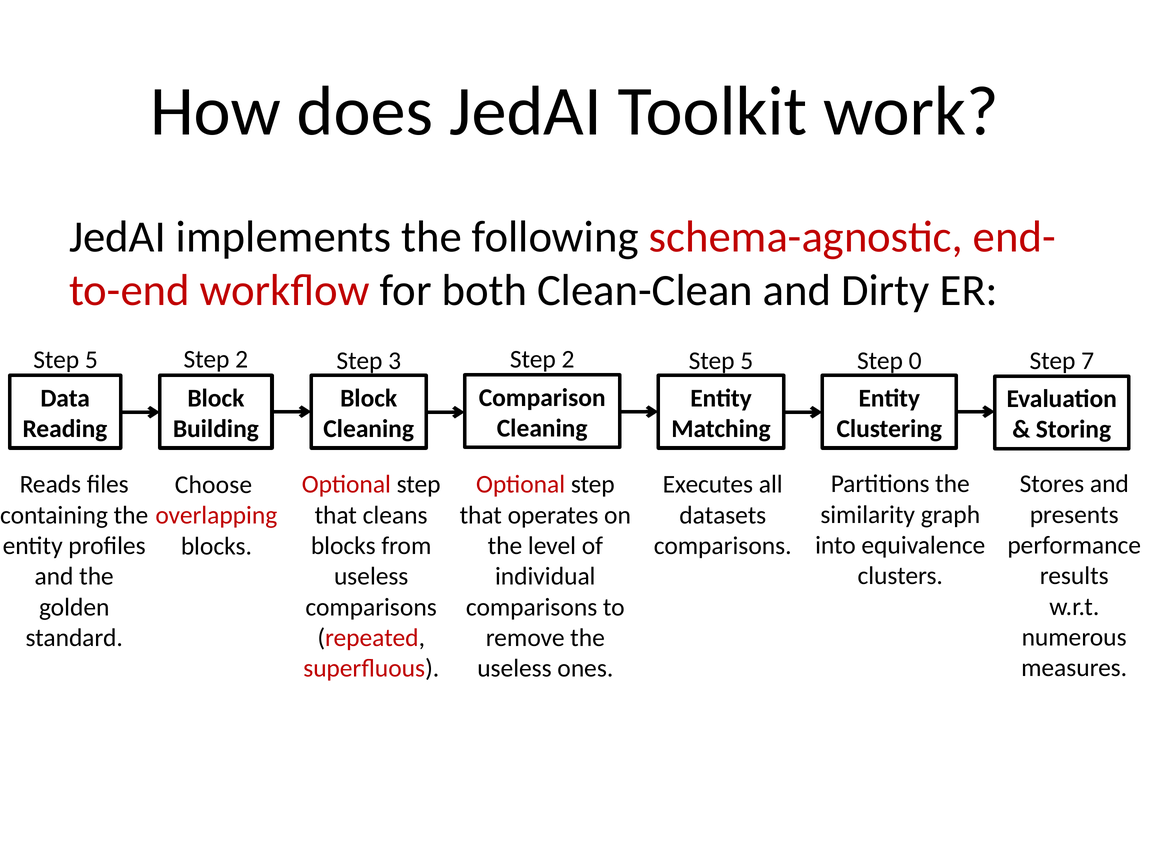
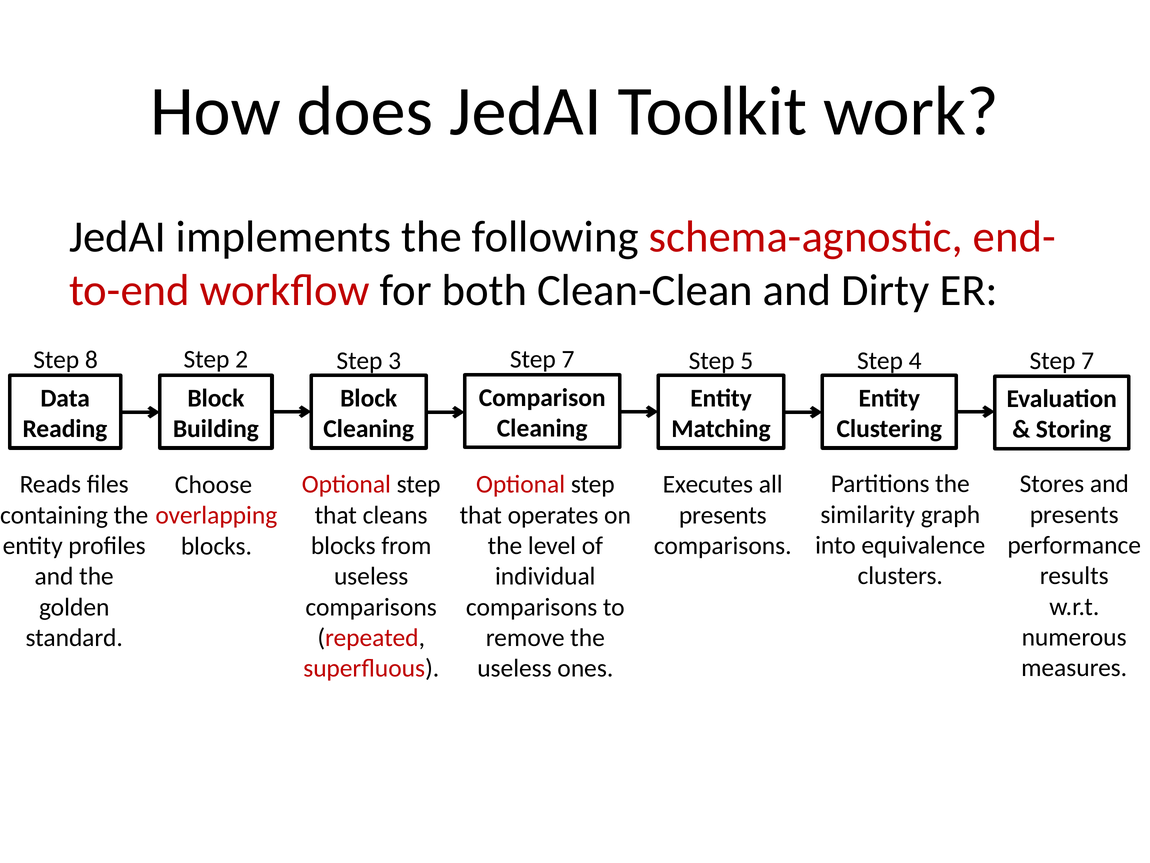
3 Step 2: 2 -> 7
0: 0 -> 4
5 at (91, 360): 5 -> 8
datasets at (723, 515): datasets -> presents
